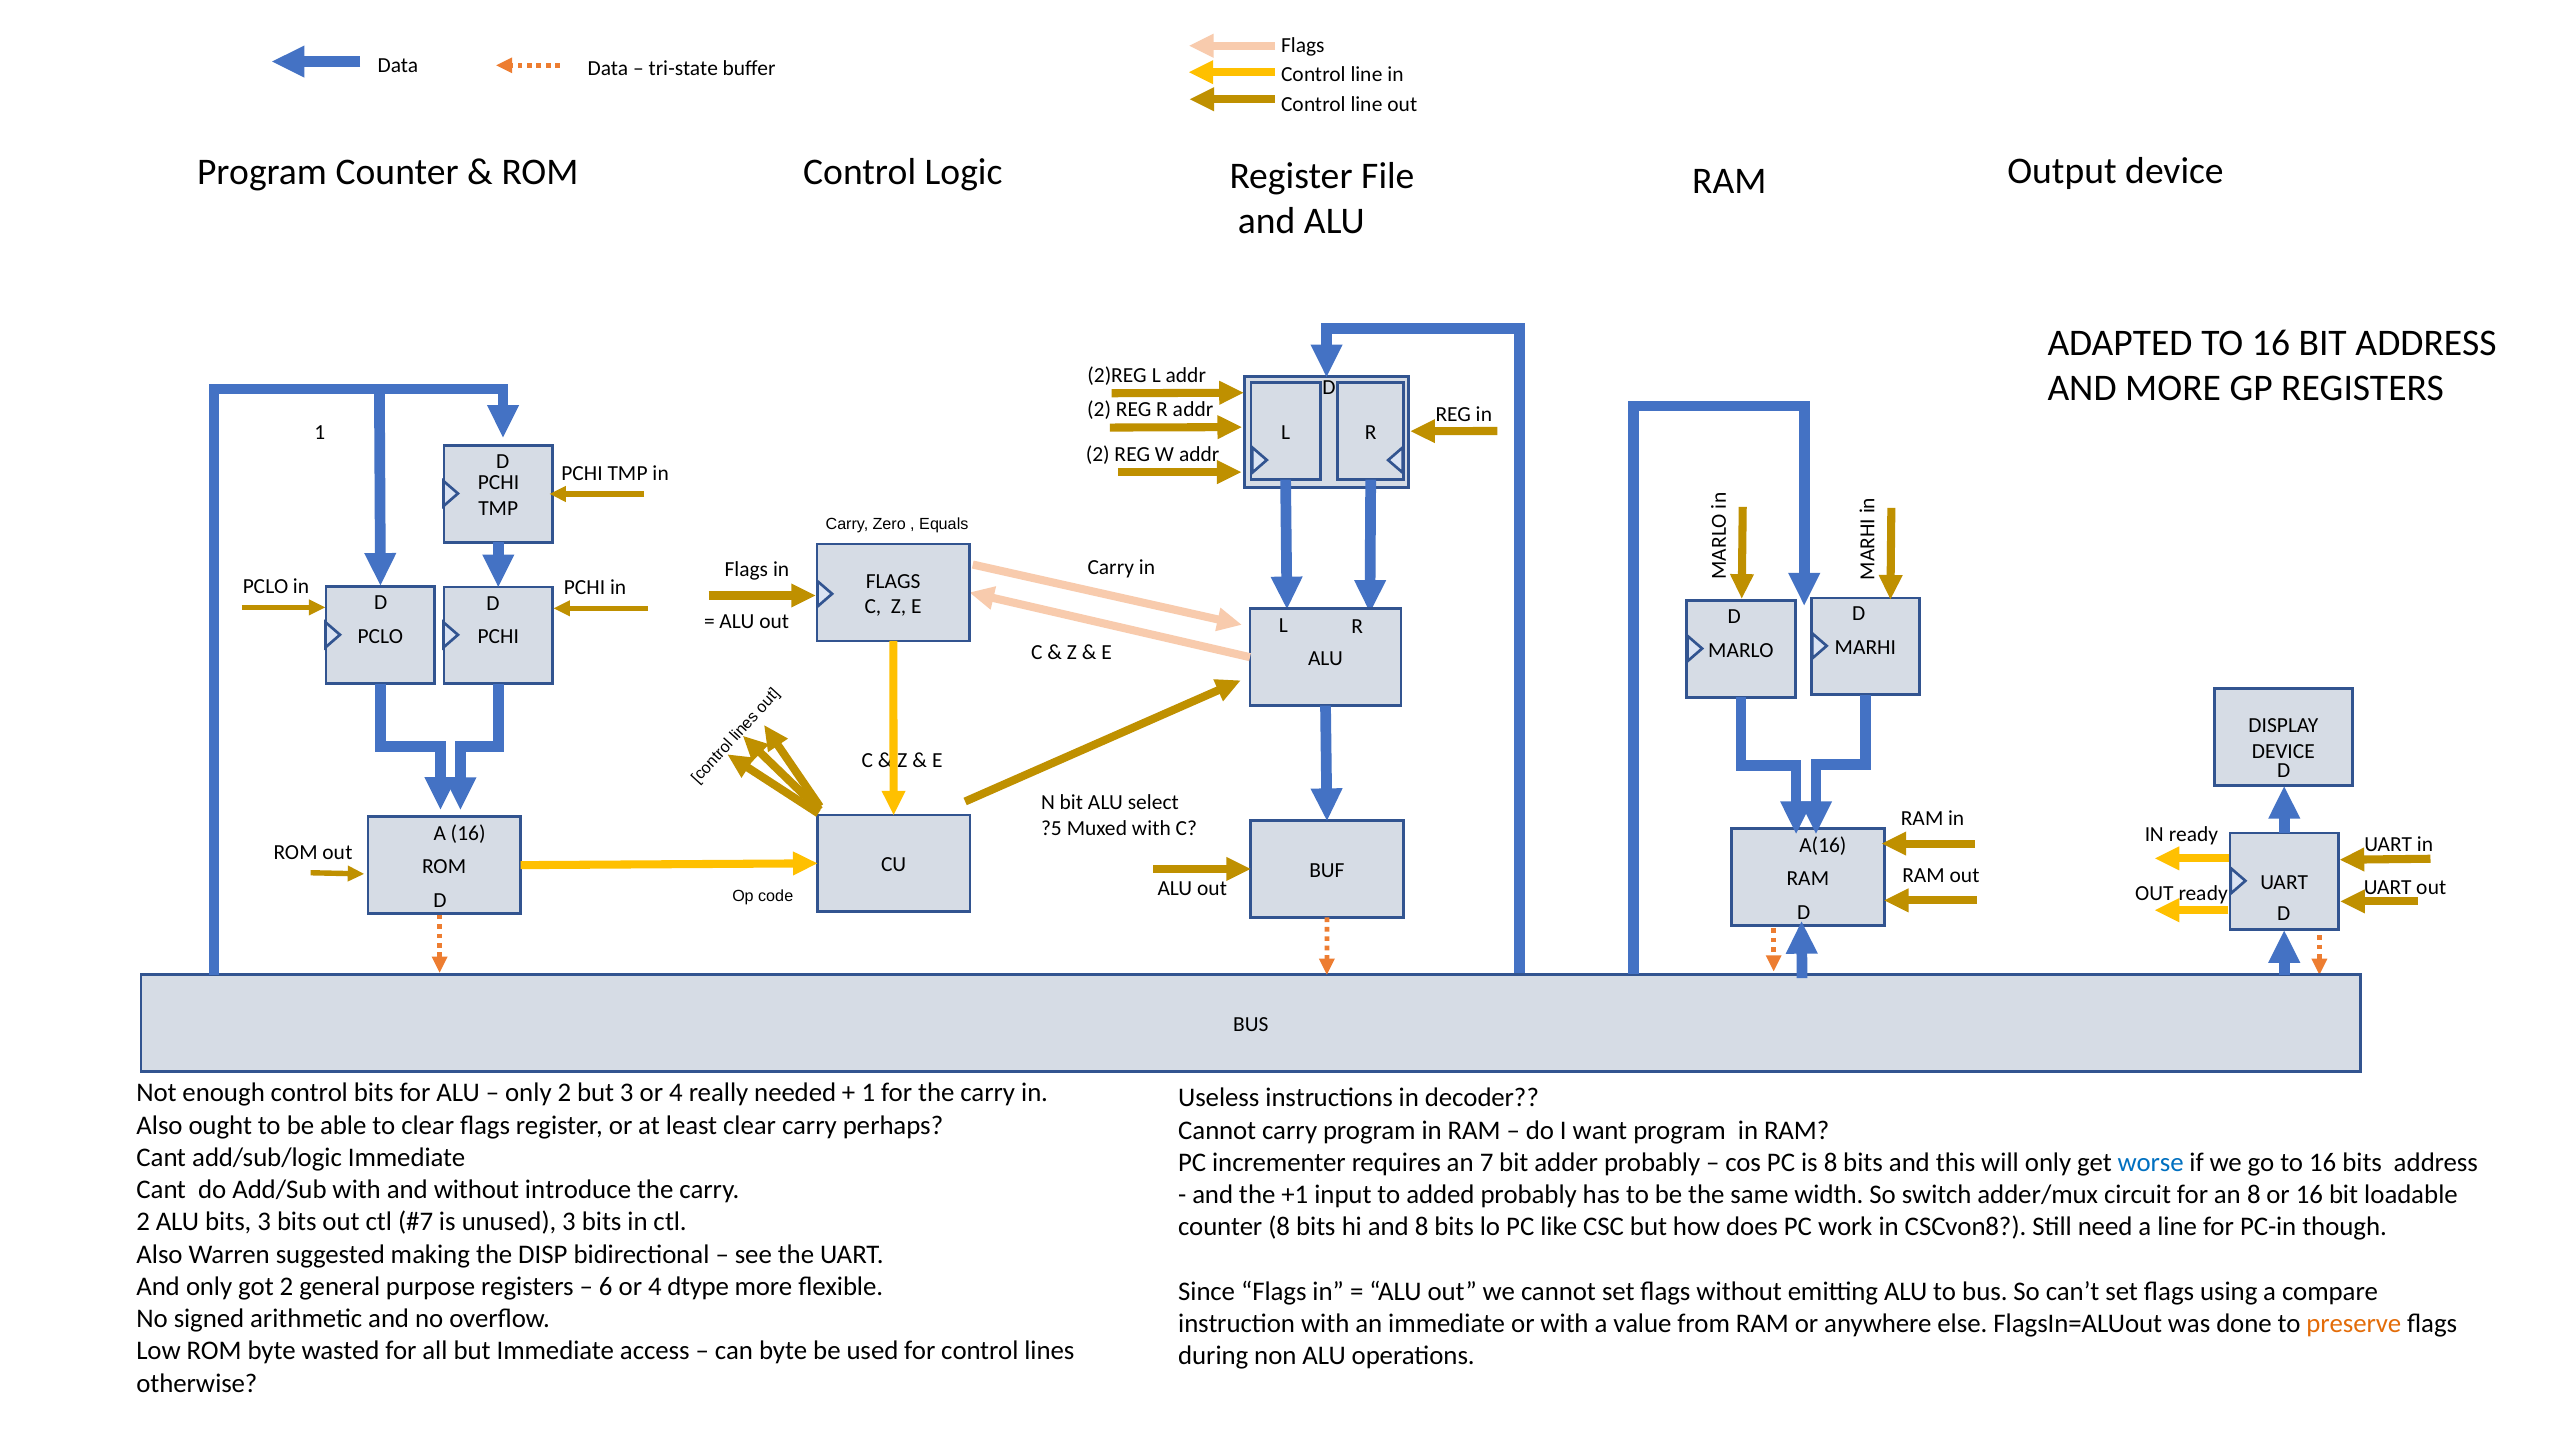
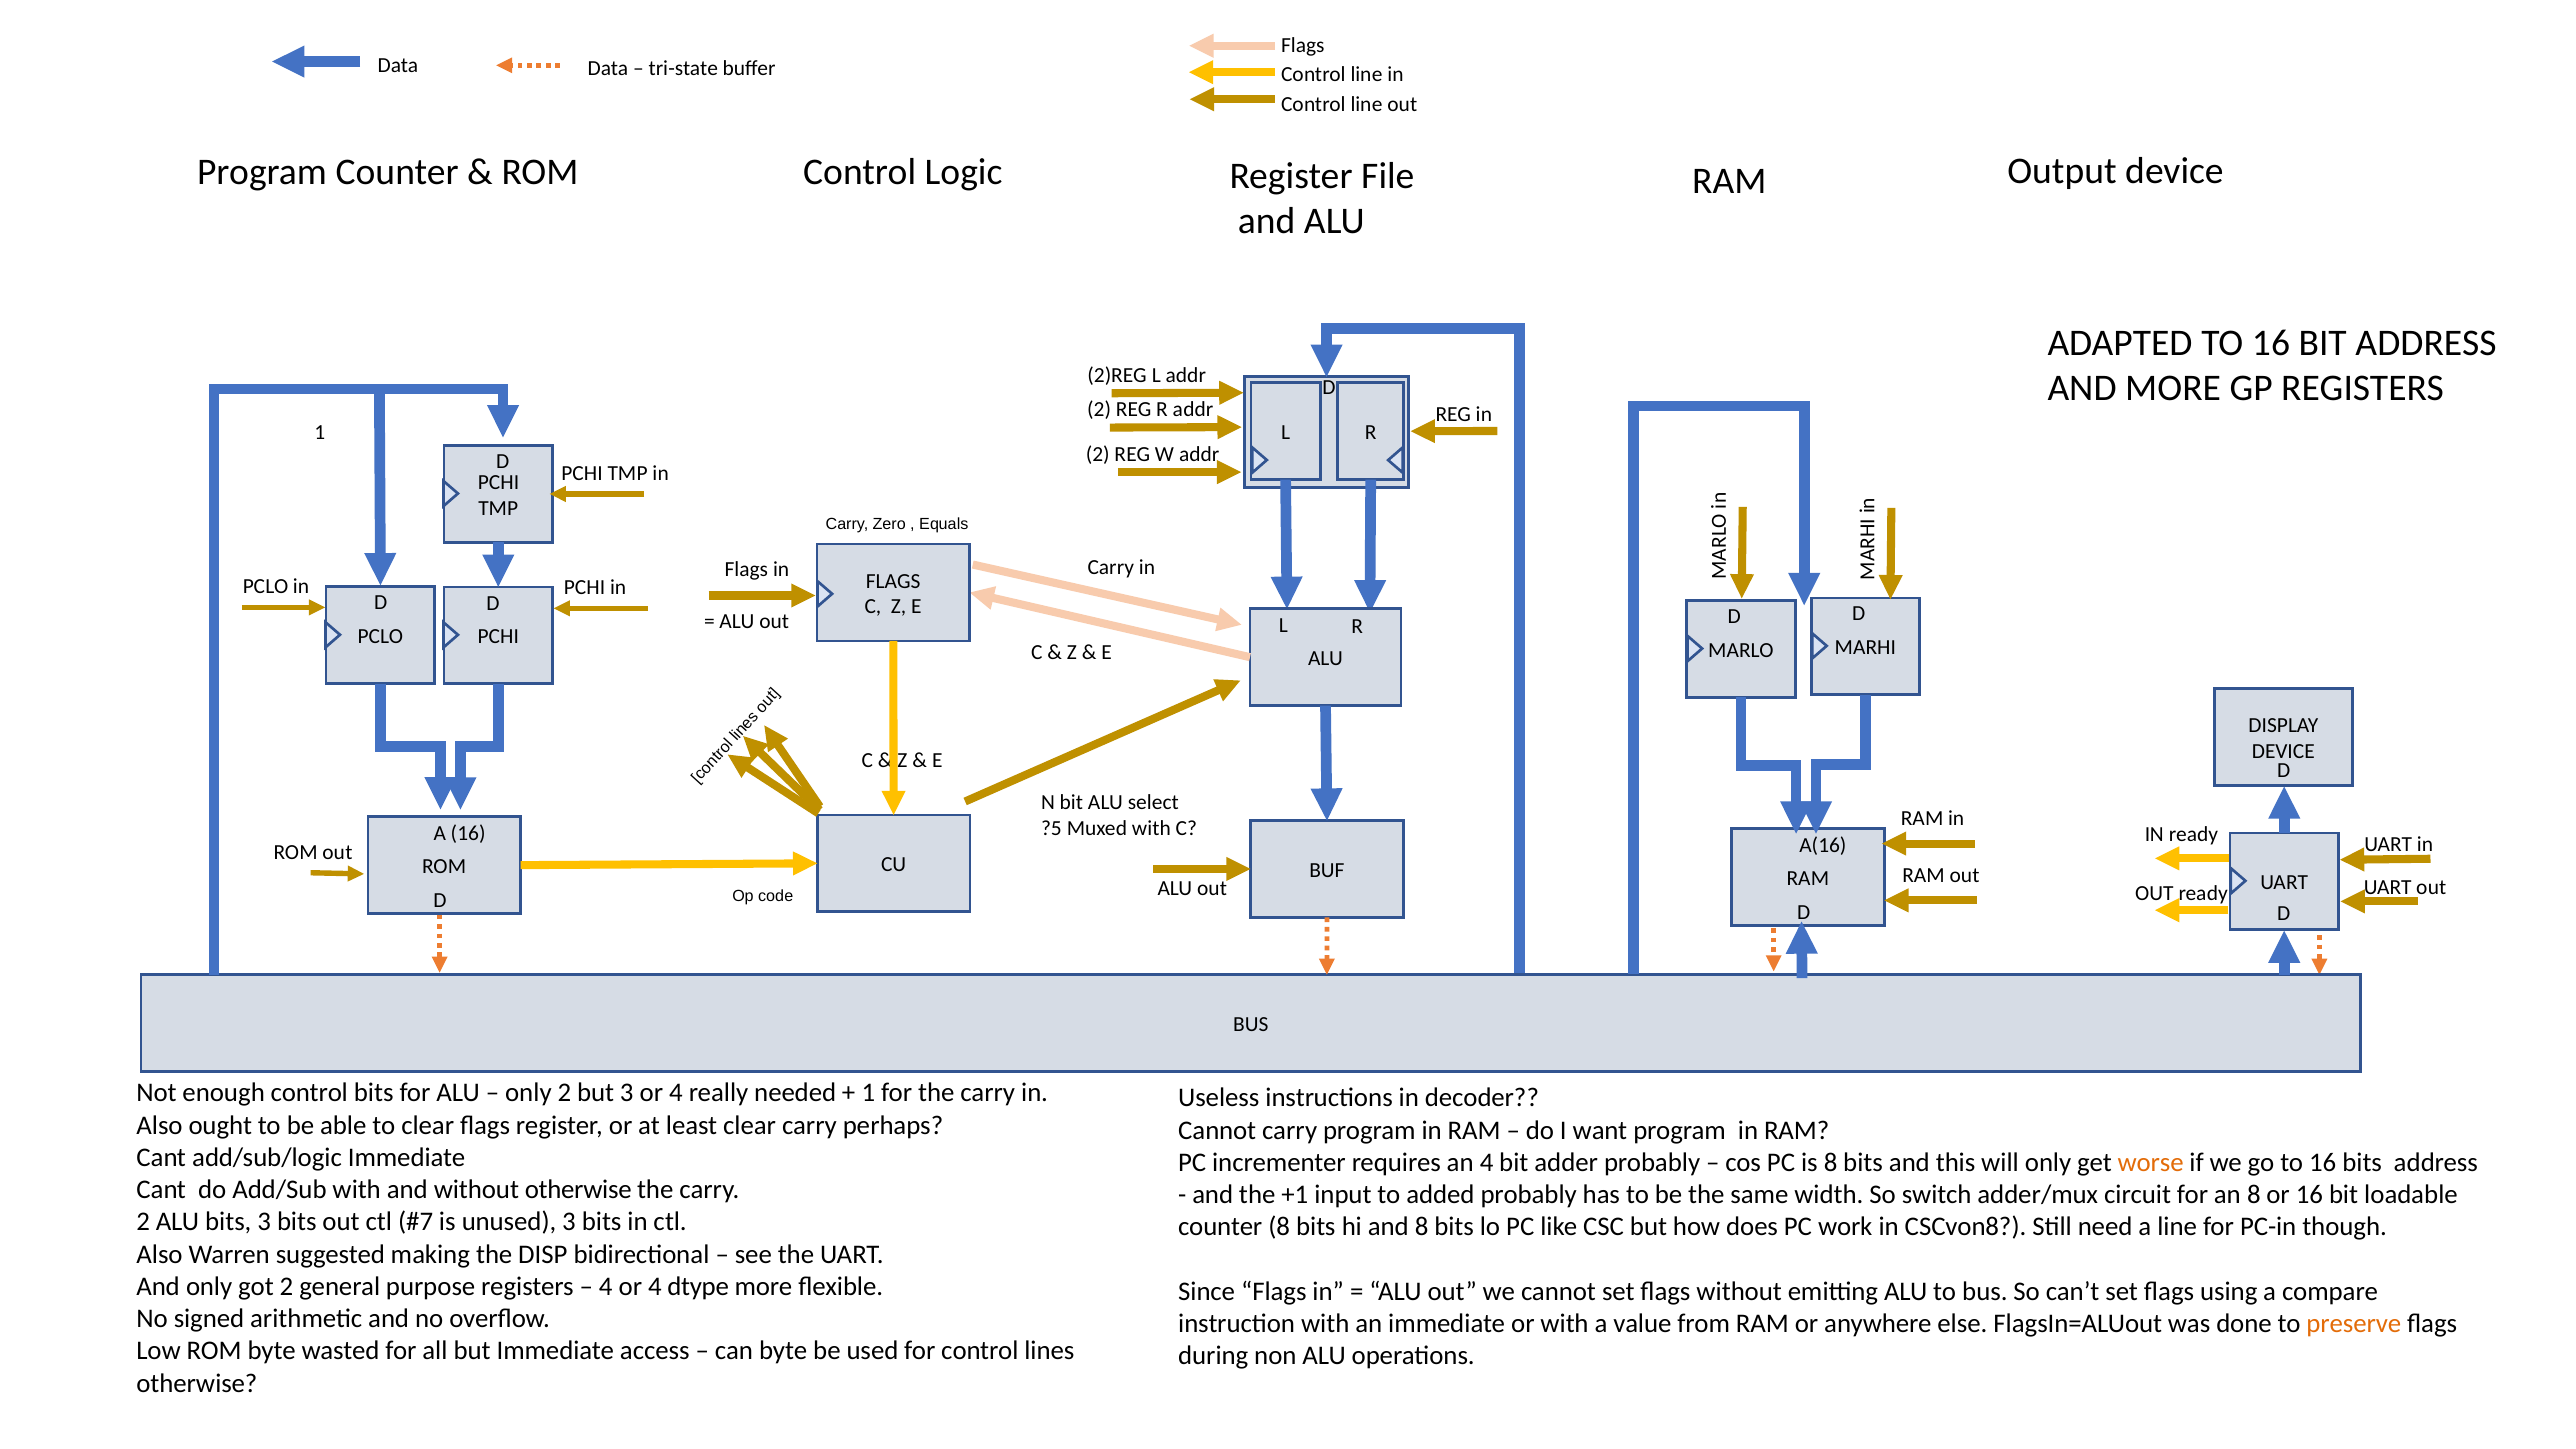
an 7: 7 -> 4
worse colour: blue -> orange
without introduce: introduce -> otherwise
6 at (606, 1286): 6 -> 4
